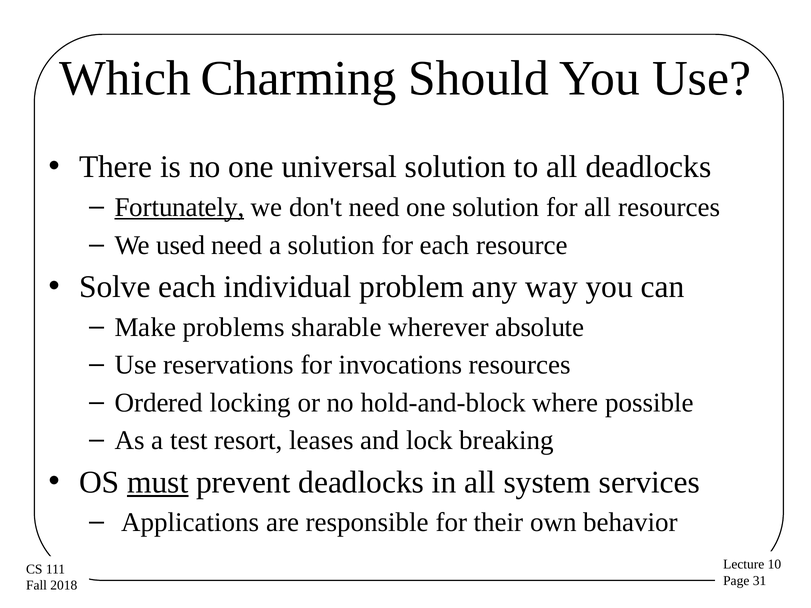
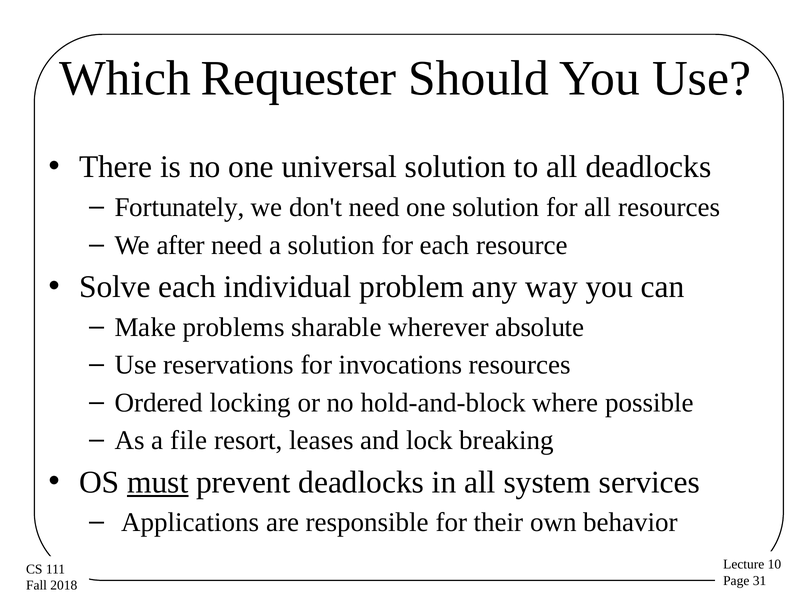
Charming: Charming -> Requester
Fortunately underline: present -> none
used: used -> after
test: test -> file
